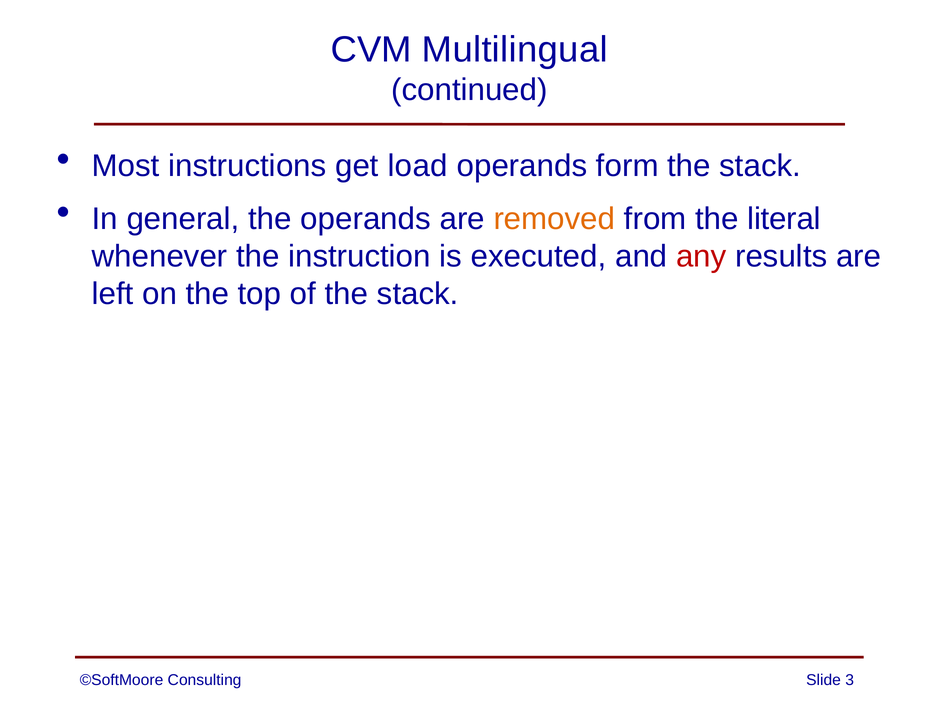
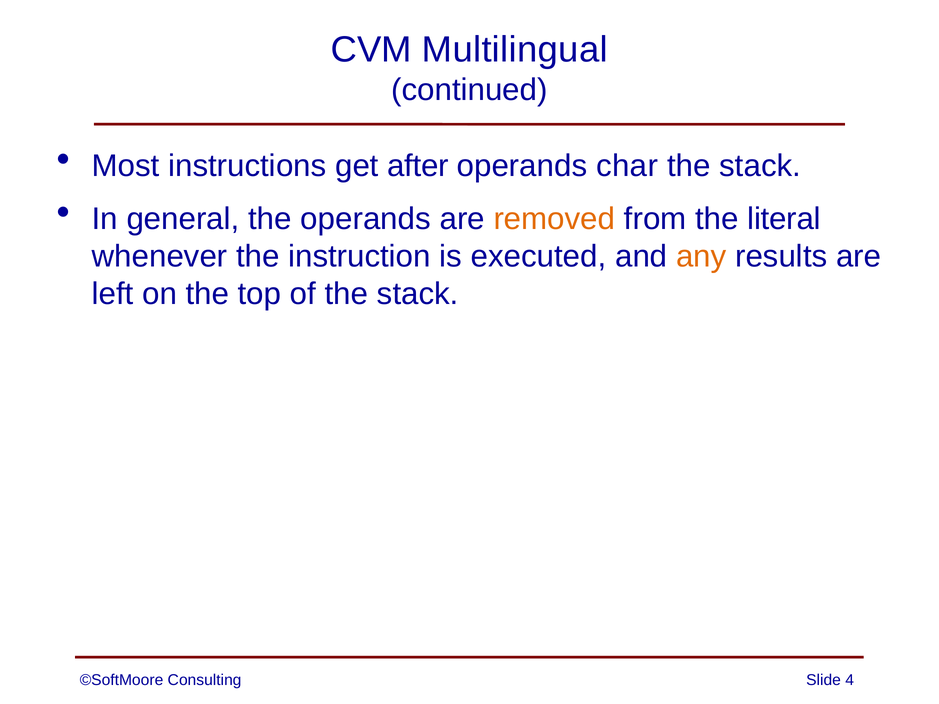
load: load -> after
form: form -> char
any colour: red -> orange
3: 3 -> 4
